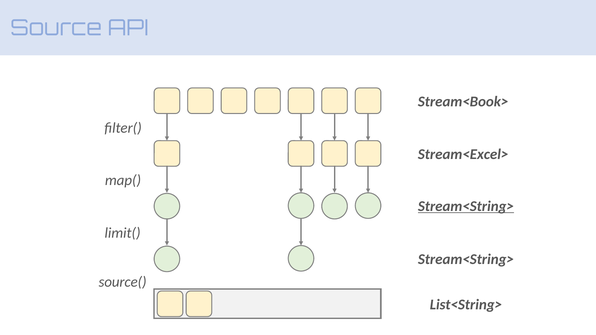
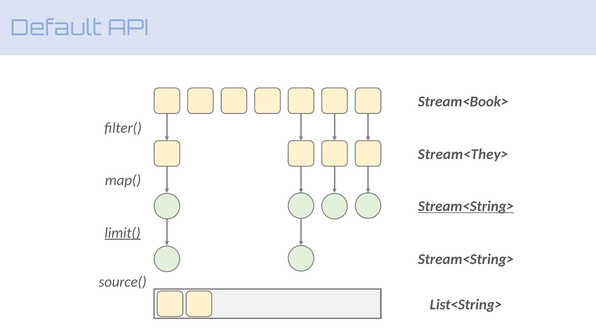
Source: Source -> Default
Stream<Excel>: Stream<Excel> -> Stream<They>
limit( underline: none -> present
